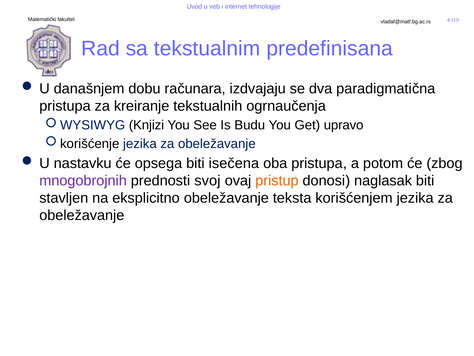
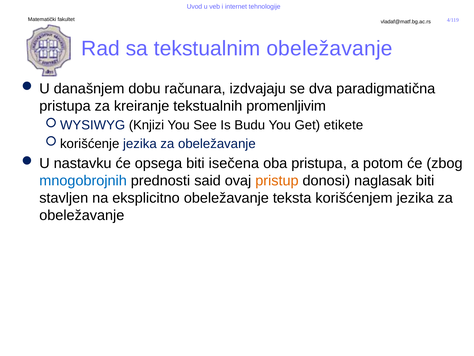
tekstualnim predefinisana: predefinisana -> obeležavanje
ogrnaučenja: ogrnaučenja -> promenljivim
upravo: upravo -> etikete
mnogobrojnih colour: purple -> blue
svoj: svoj -> said
